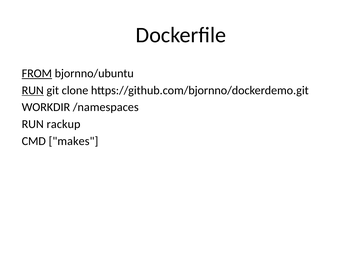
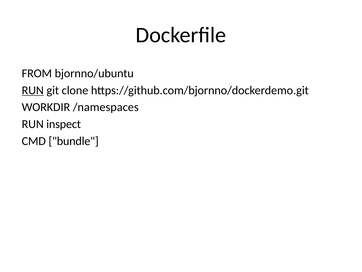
FROM underline: present -> none
rackup: rackup -> inspect
makes: makes -> bundle
